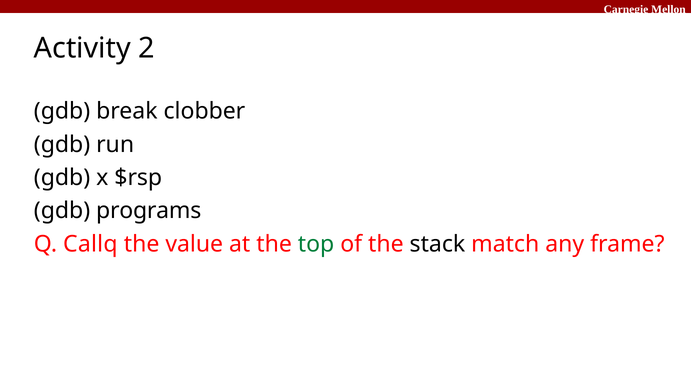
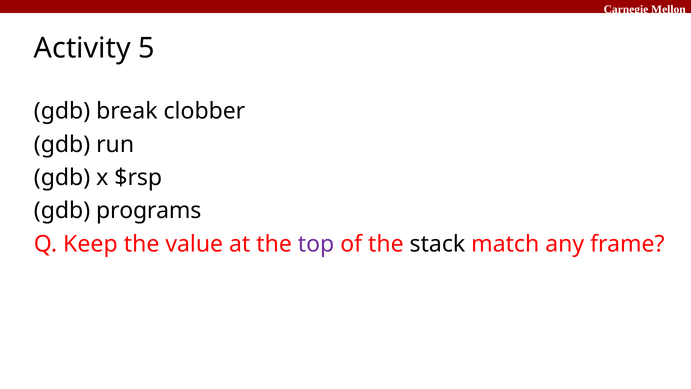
2: 2 -> 5
Callq: Callq -> Keep
top colour: green -> purple
